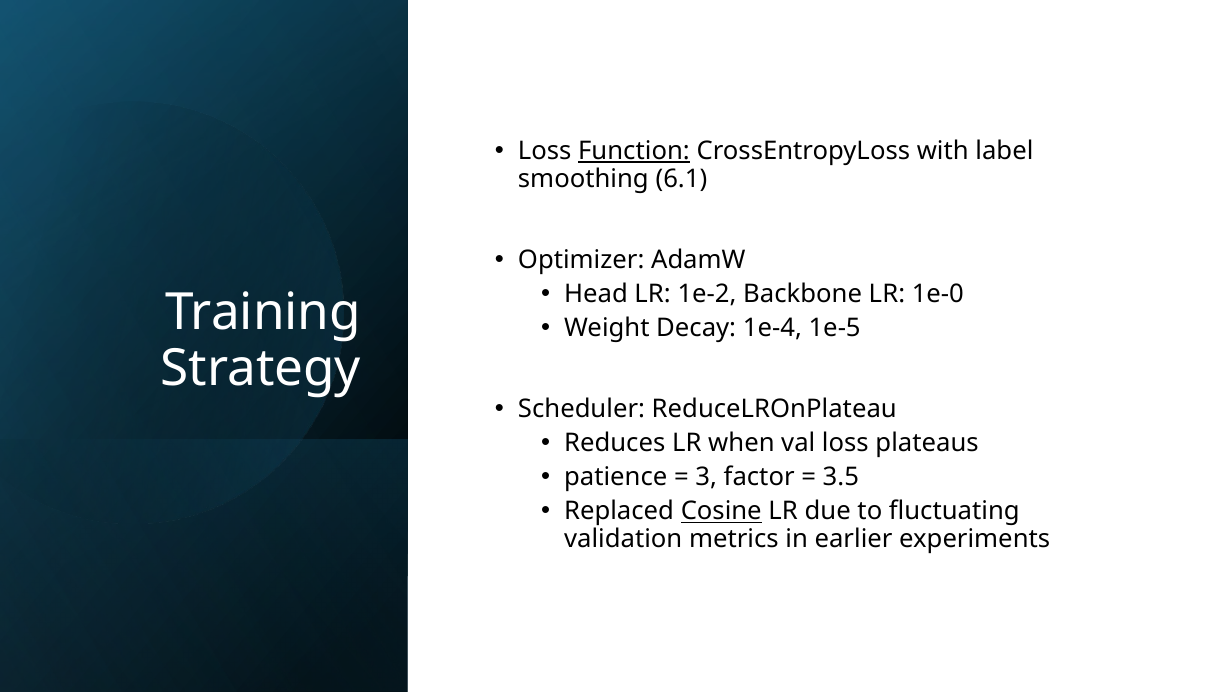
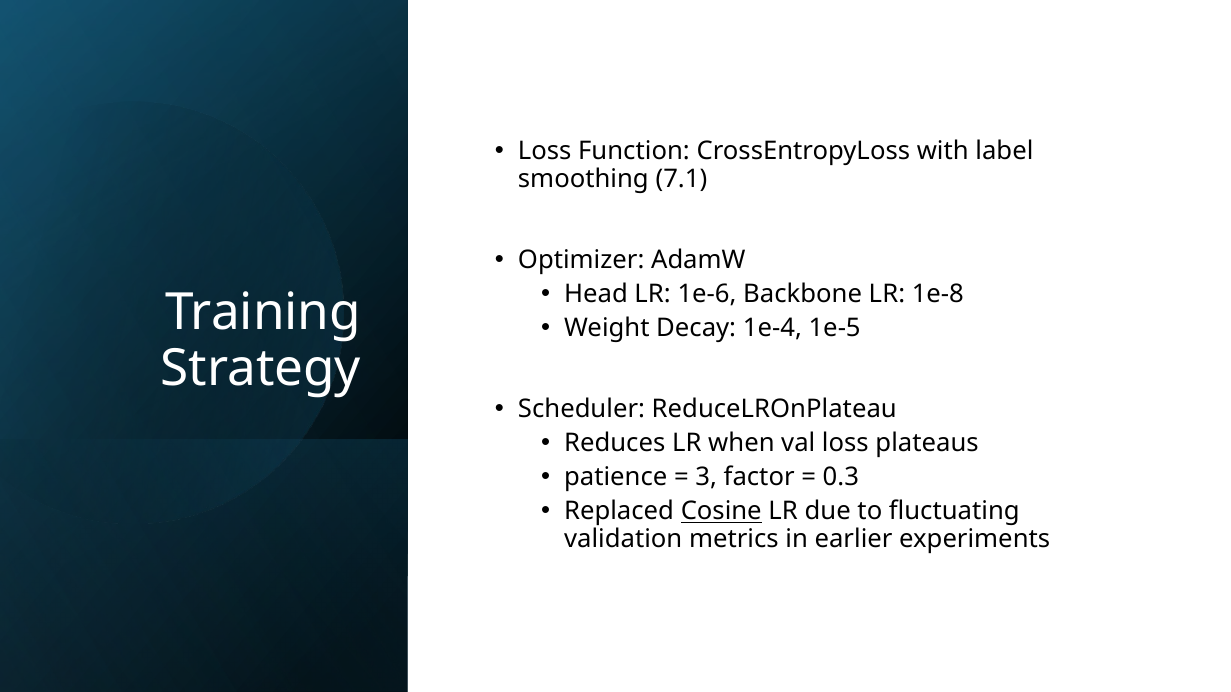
Function underline: present -> none
6.1: 6.1 -> 7.1
1e-2: 1e-2 -> 1e-6
1e-0: 1e-0 -> 1e-8
3.5: 3.5 -> 0.3
